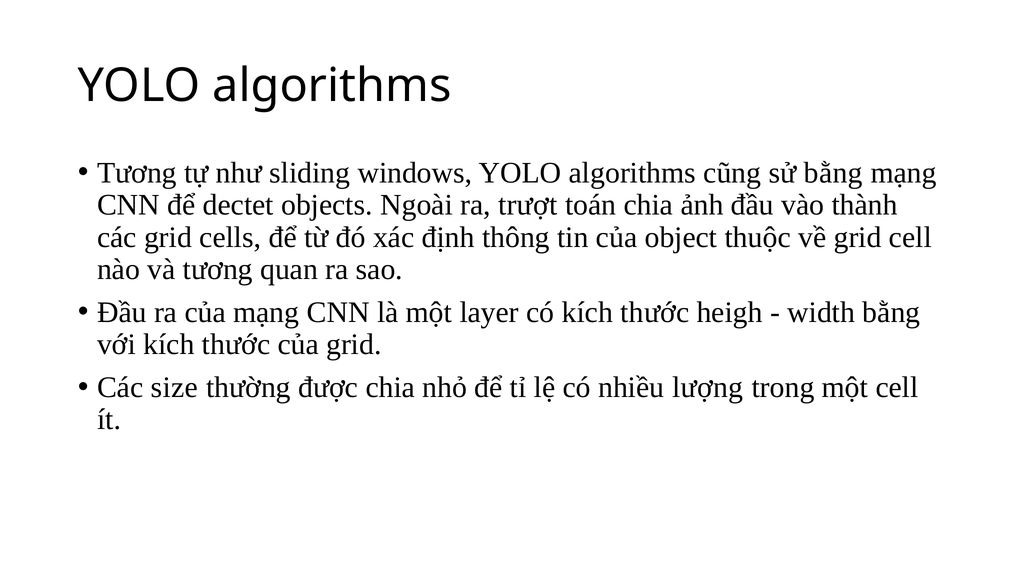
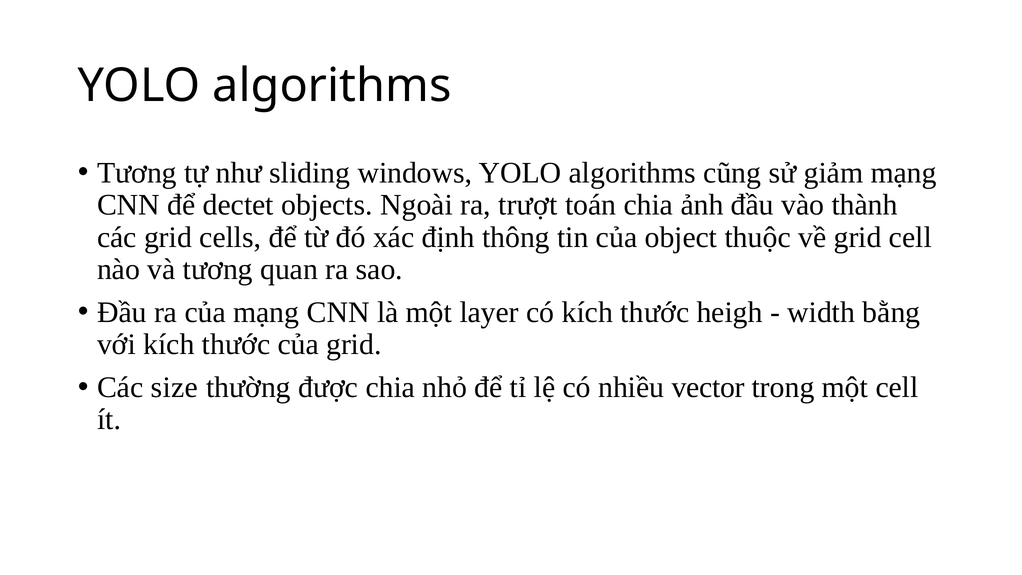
sử bằng: bằng -> giảm
lượng: lượng -> vector
